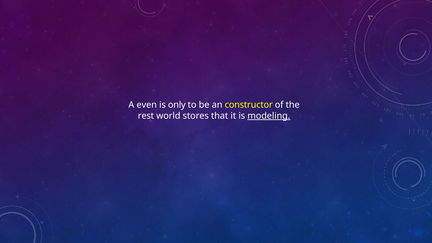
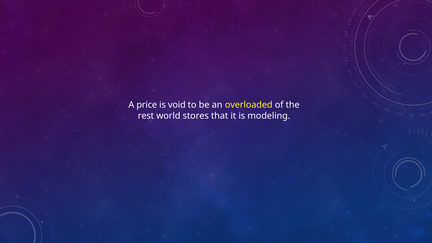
even: even -> price
only: only -> void
constructor: constructor -> overloaded
modeling underline: present -> none
